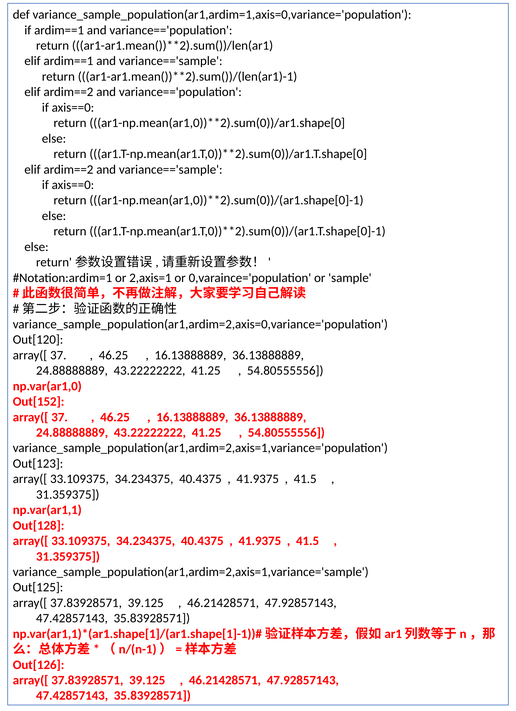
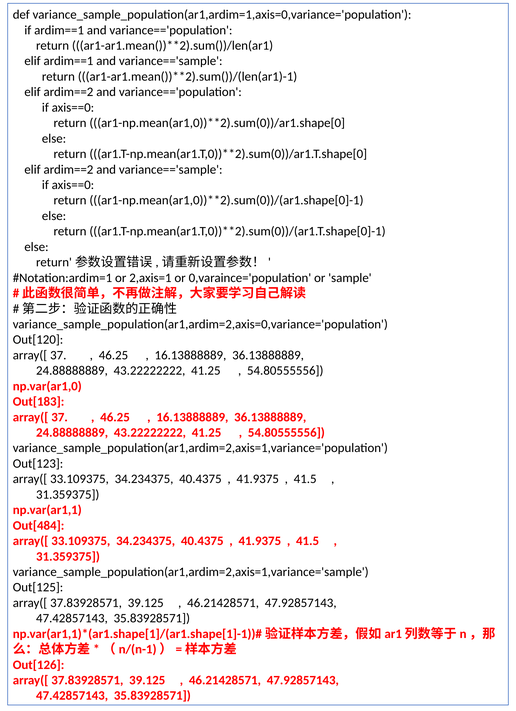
Out[152: Out[152 -> Out[183
Out[128: Out[128 -> Out[484
